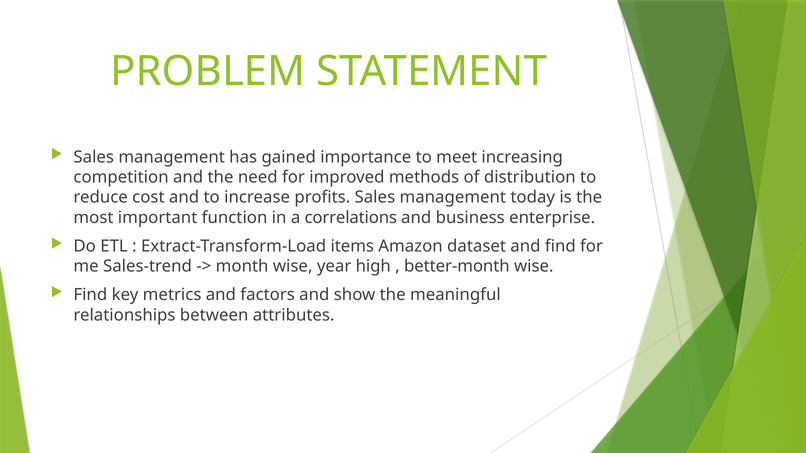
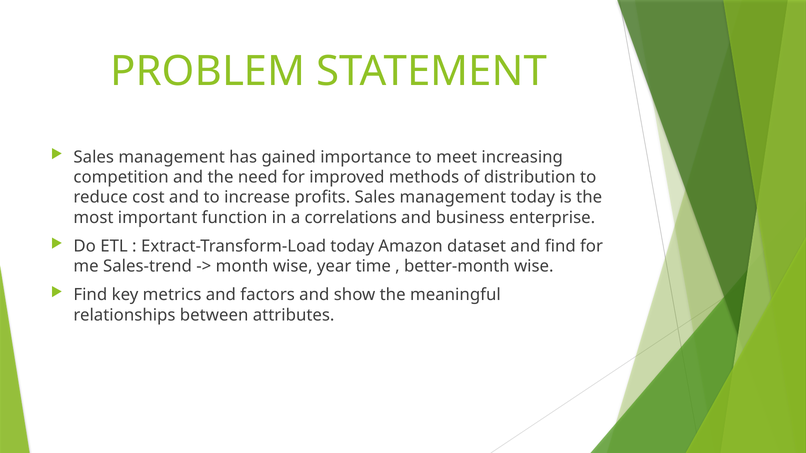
Extract-Transform-Load items: items -> today
high: high -> time
